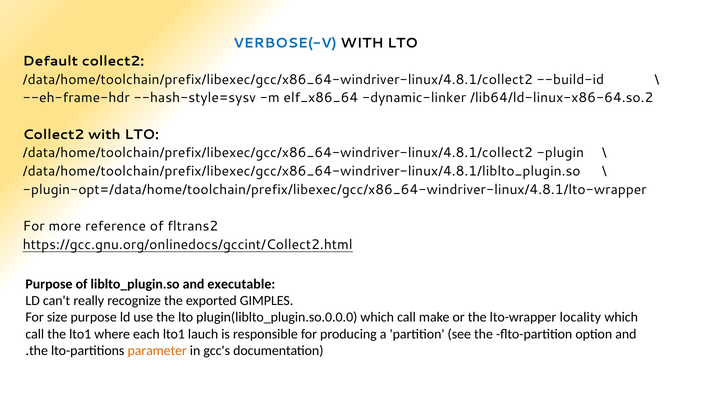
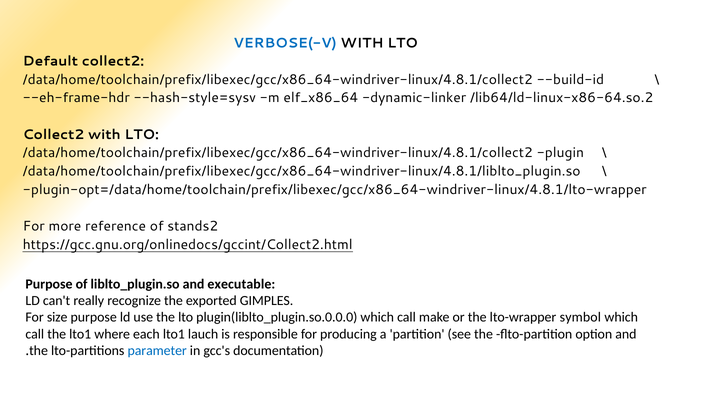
fltrans2: fltrans2 -> stands2
locality: locality -> symbol
parameter colour: orange -> blue
